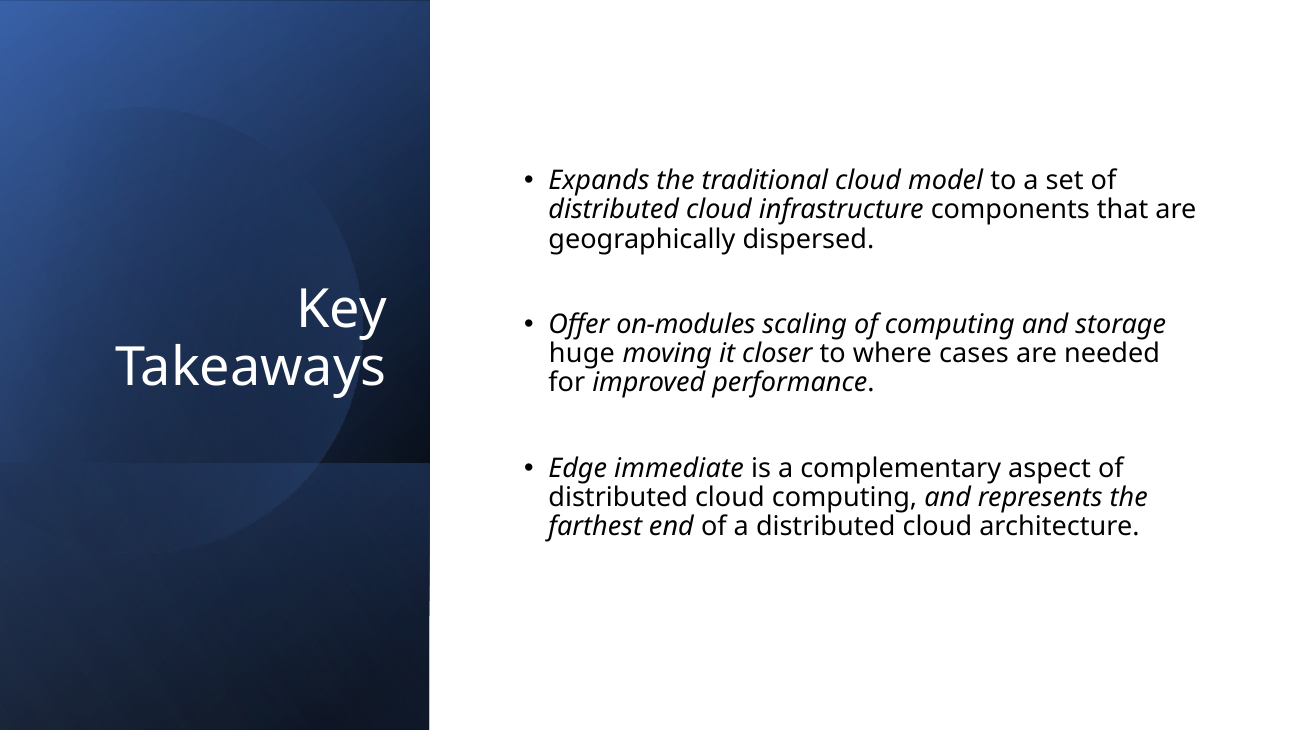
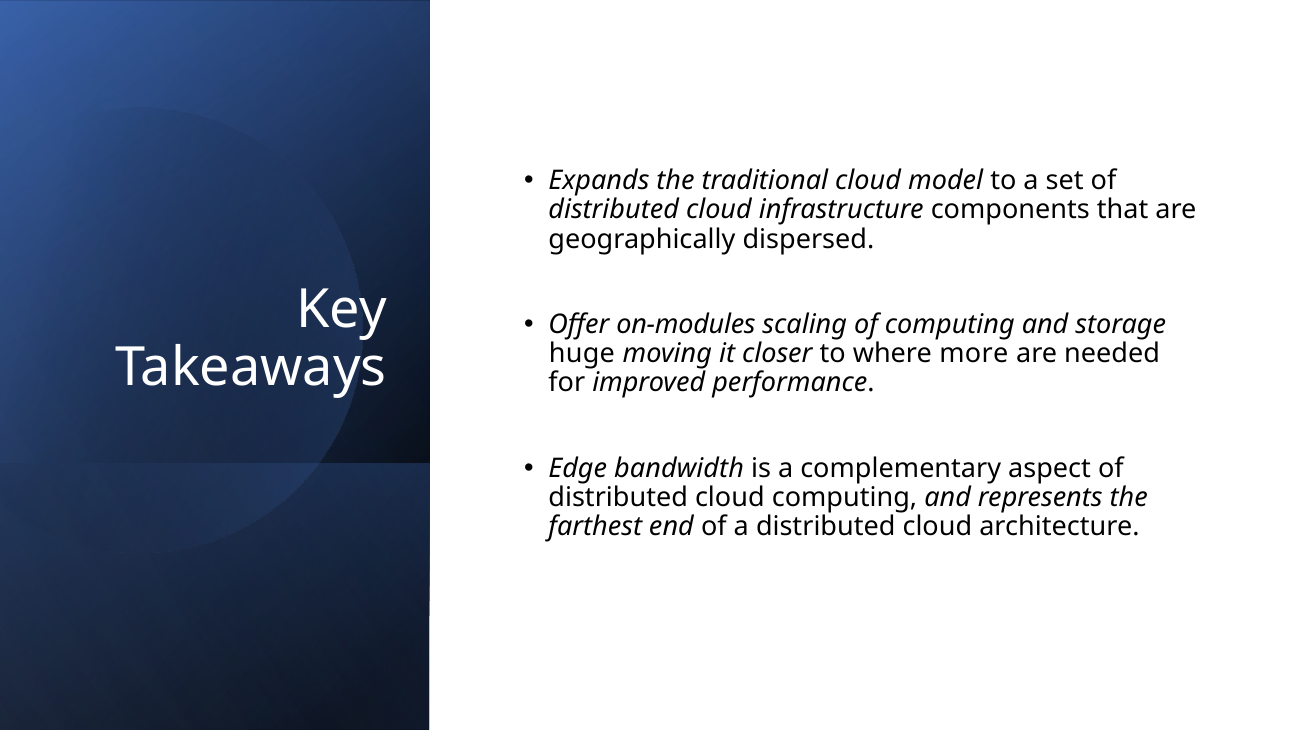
cases: cases -> more
immediate: immediate -> bandwidth
